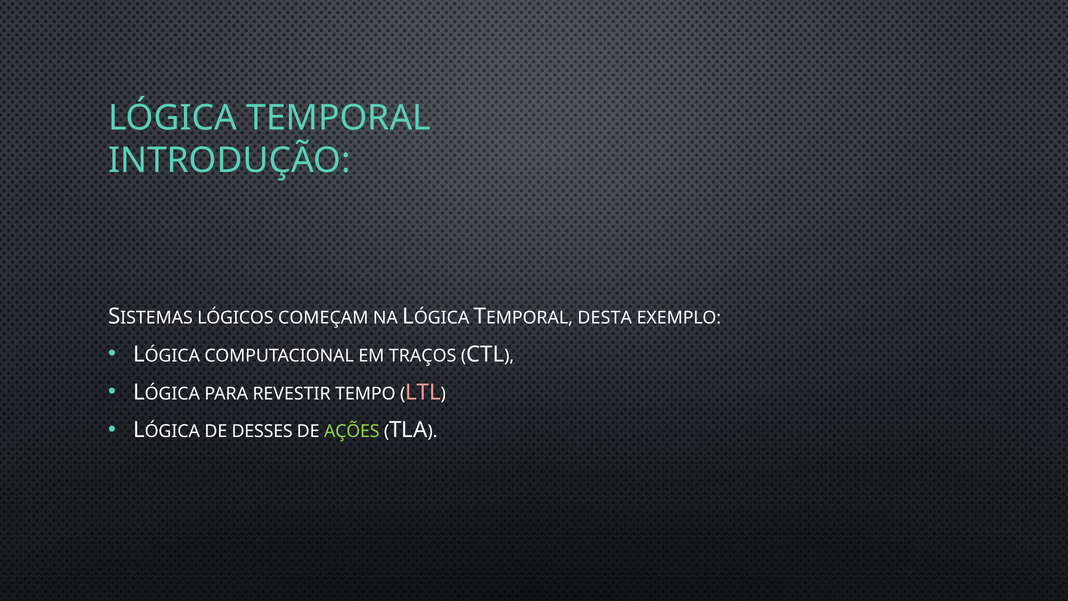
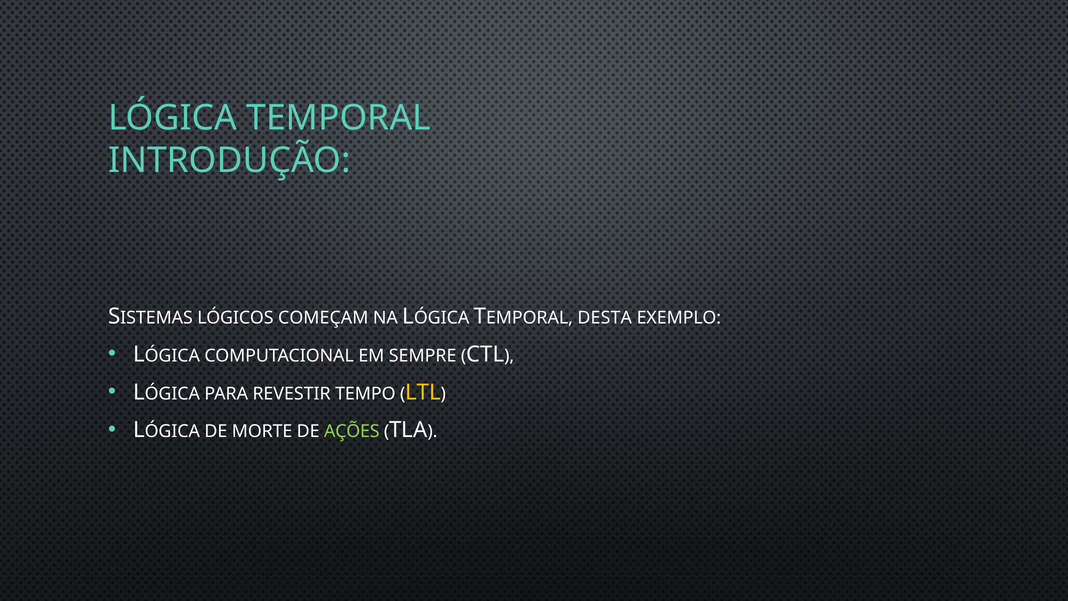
TRAÇOS: TRAÇOS -> SEMPRE
LTL colour: pink -> yellow
DESSES: DESSES -> MORTE
